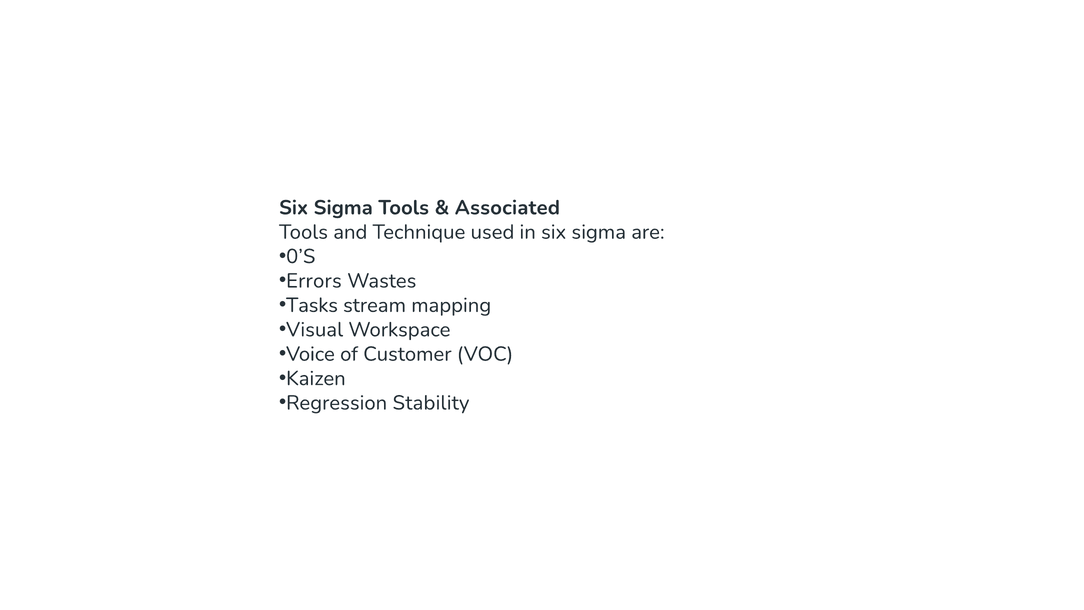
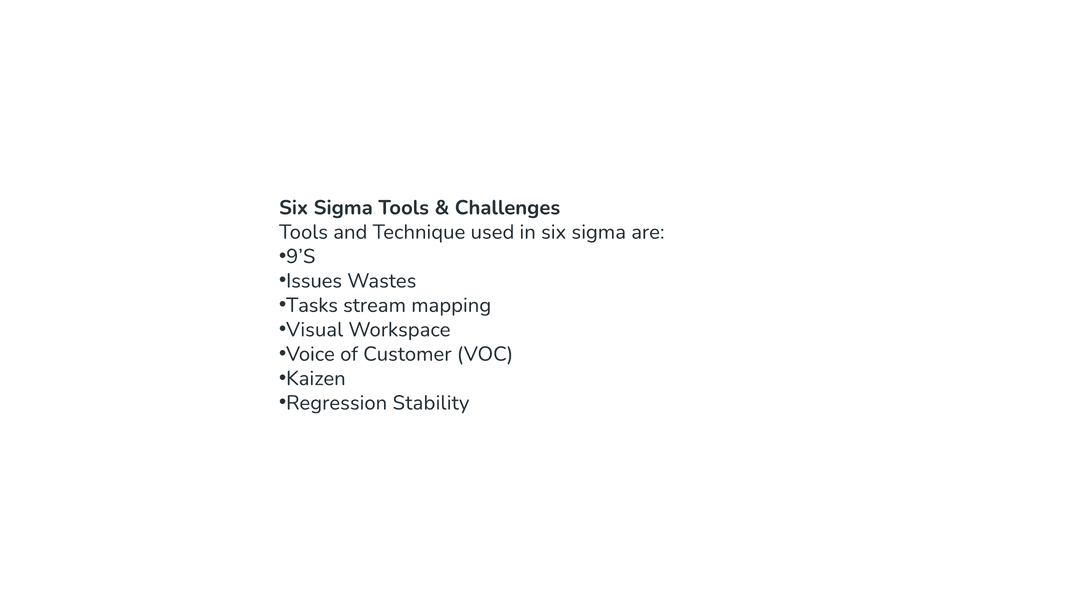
Associated: Associated -> Challenges
0’S: 0’S -> 9’S
Errors: Errors -> Issues
